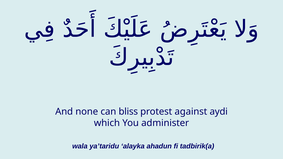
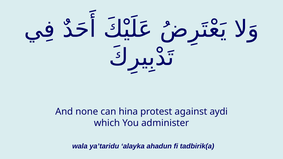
bliss: bliss -> hina
